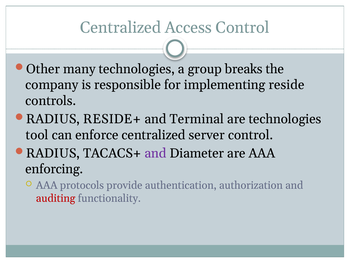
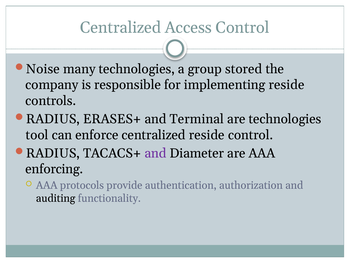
Other: Other -> Noise
breaks: breaks -> stored
RESIDE+: RESIDE+ -> ERASES+
centralized server: server -> reside
auditing colour: red -> black
